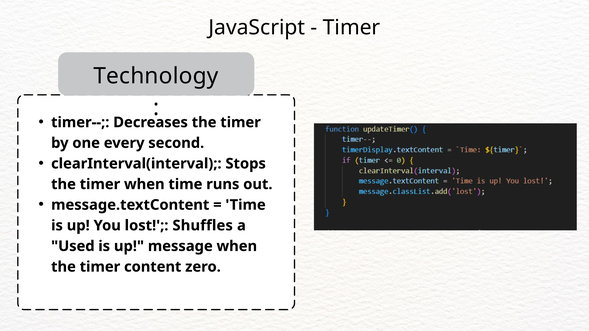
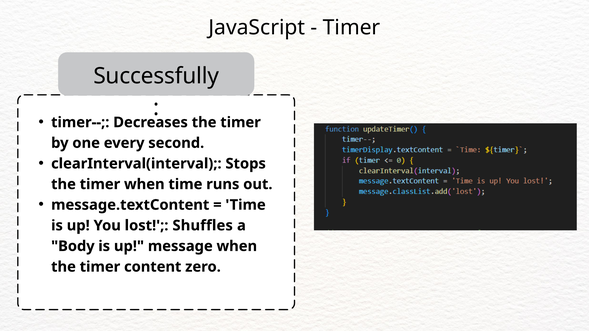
Technology: Technology -> Successfully
Used: Used -> Body
